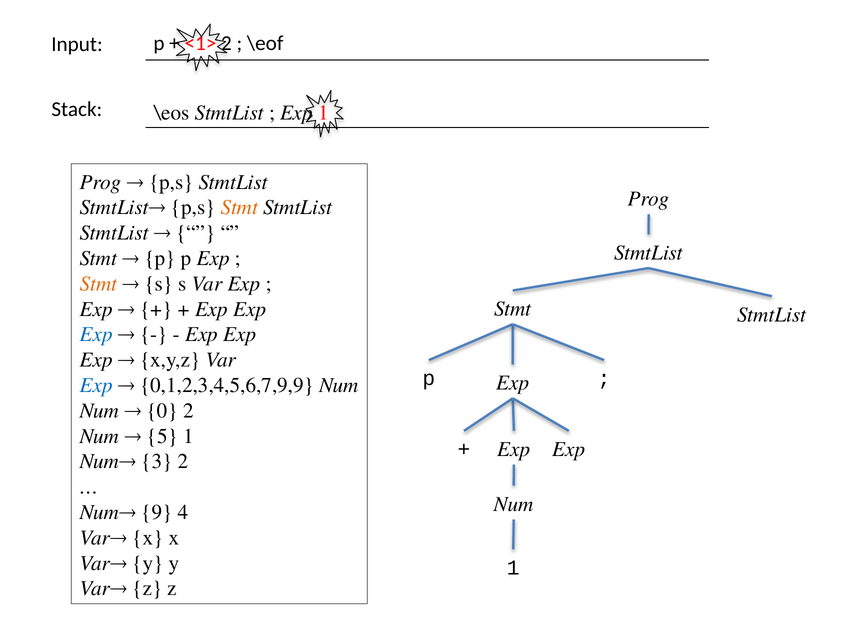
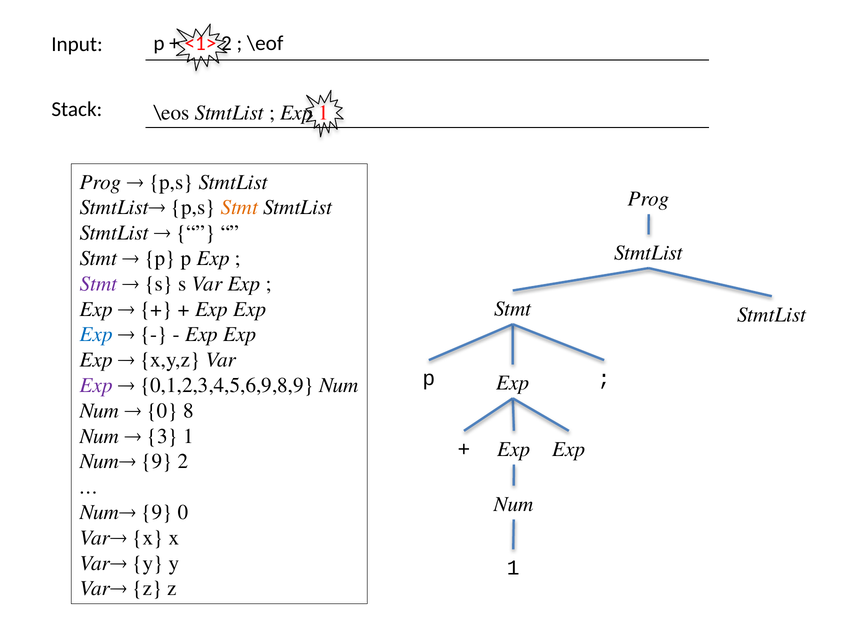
Stmt at (98, 284) colour: orange -> purple
Exp at (96, 385) colour: blue -> purple
0,1,2,3,4,5,6,7,9,9: 0,1,2,3,4,5,6,7,9,9 -> 0,1,2,3,4,5,6,9,8,9
0 2: 2 -> 8
5: 5 -> 3
3 at (157, 462): 3 -> 9
9 4: 4 -> 0
